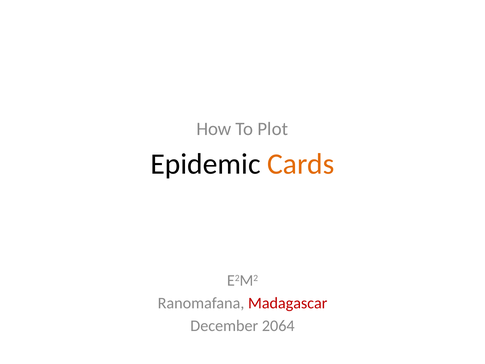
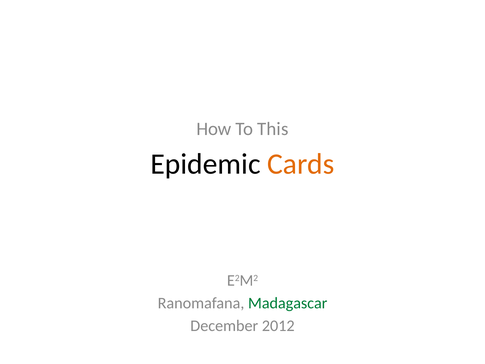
Plot: Plot -> This
Madagascar colour: red -> green
2064: 2064 -> 2012
